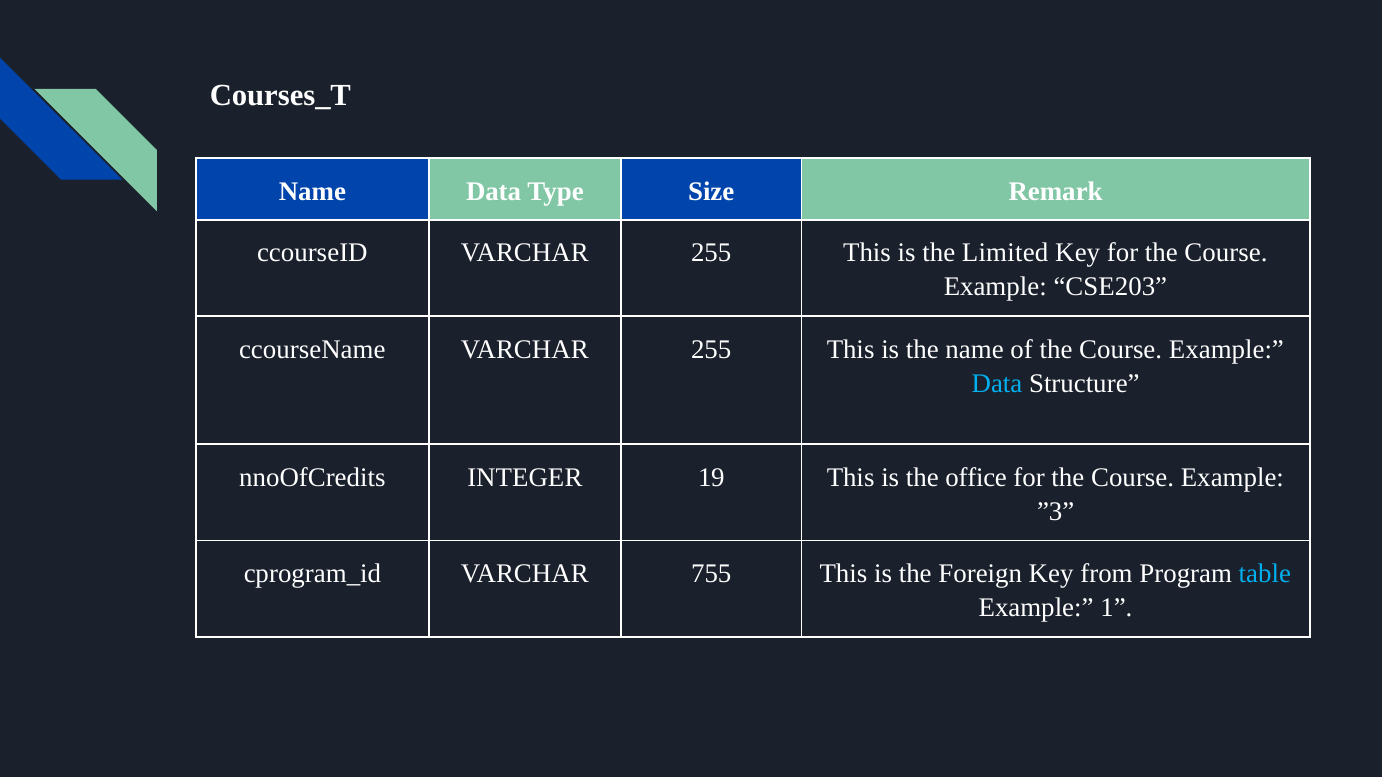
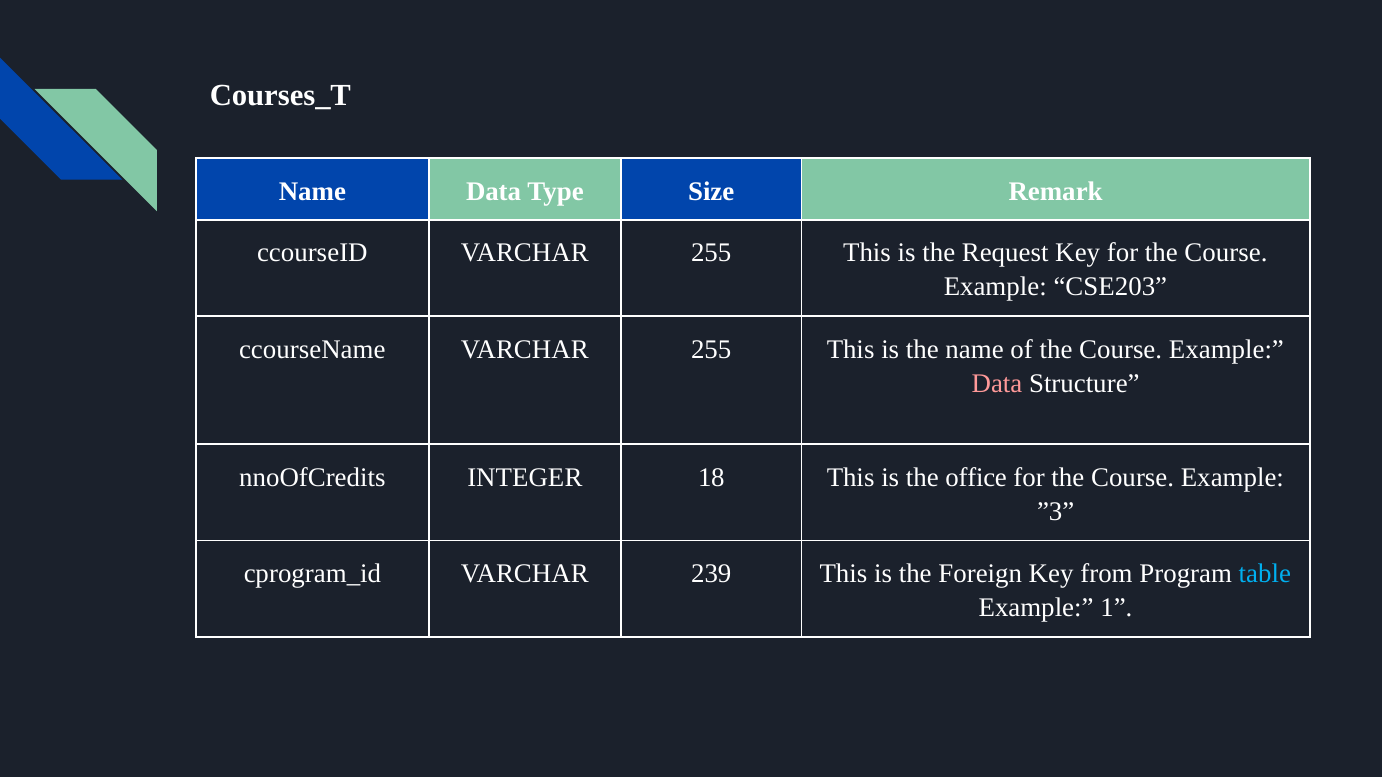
Limited: Limited -> Request
Data at (997, 384) colour: light blue -> pink
19: 19 -> 18
755: 755 -> 239
